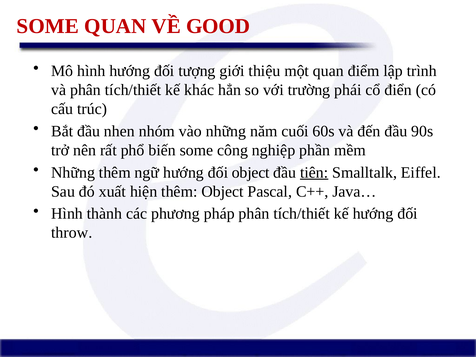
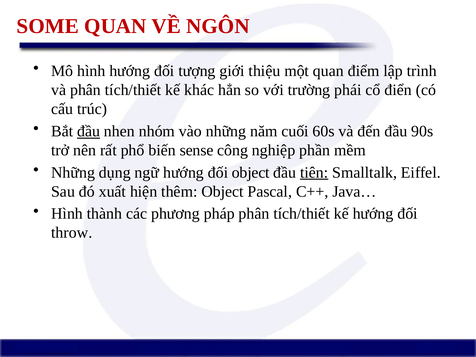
GOOD: GOOD -> NGÔN
đầu at (89, 131) underline: none -> present
biến some: some -> sense
Những thêm: thêm -> dụng
